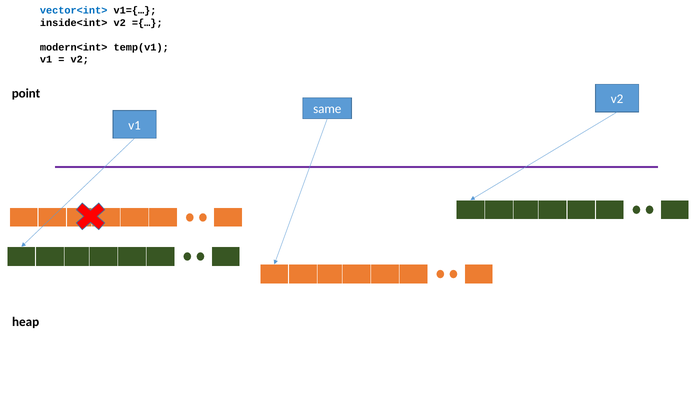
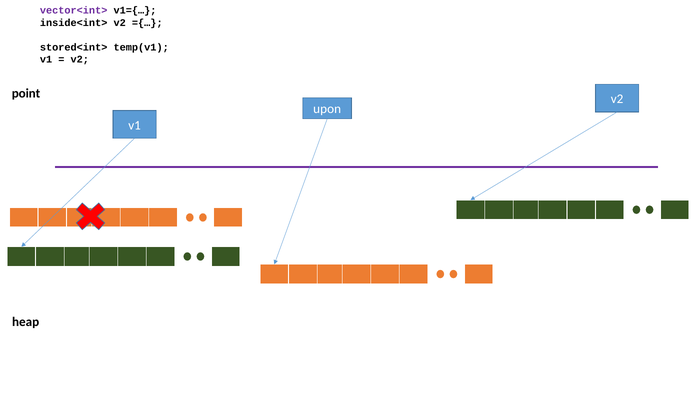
vector<int> colour: blue -> purple
modern<int>: modern<int> -> stored<int>
same: same -> upon
